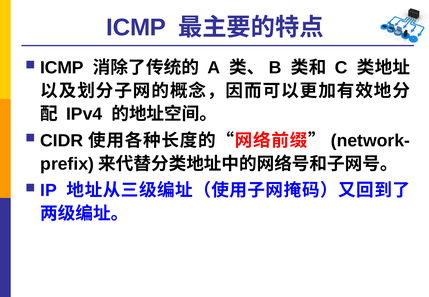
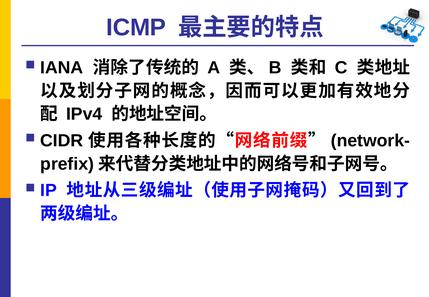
ICMP at (62, 68): ICMP -> IANA
